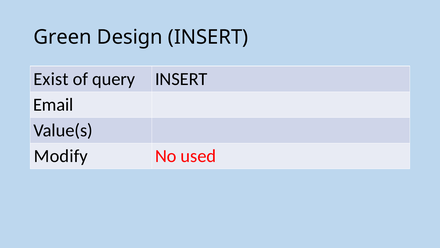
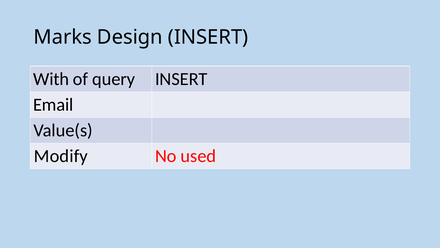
Green: Green -> Marks
Exist: Exist -> With
